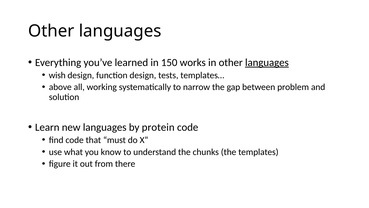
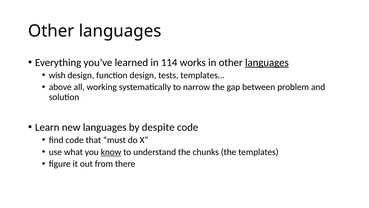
150: 150 -> 114
protein: protein -> despite
know underline: none -> present
